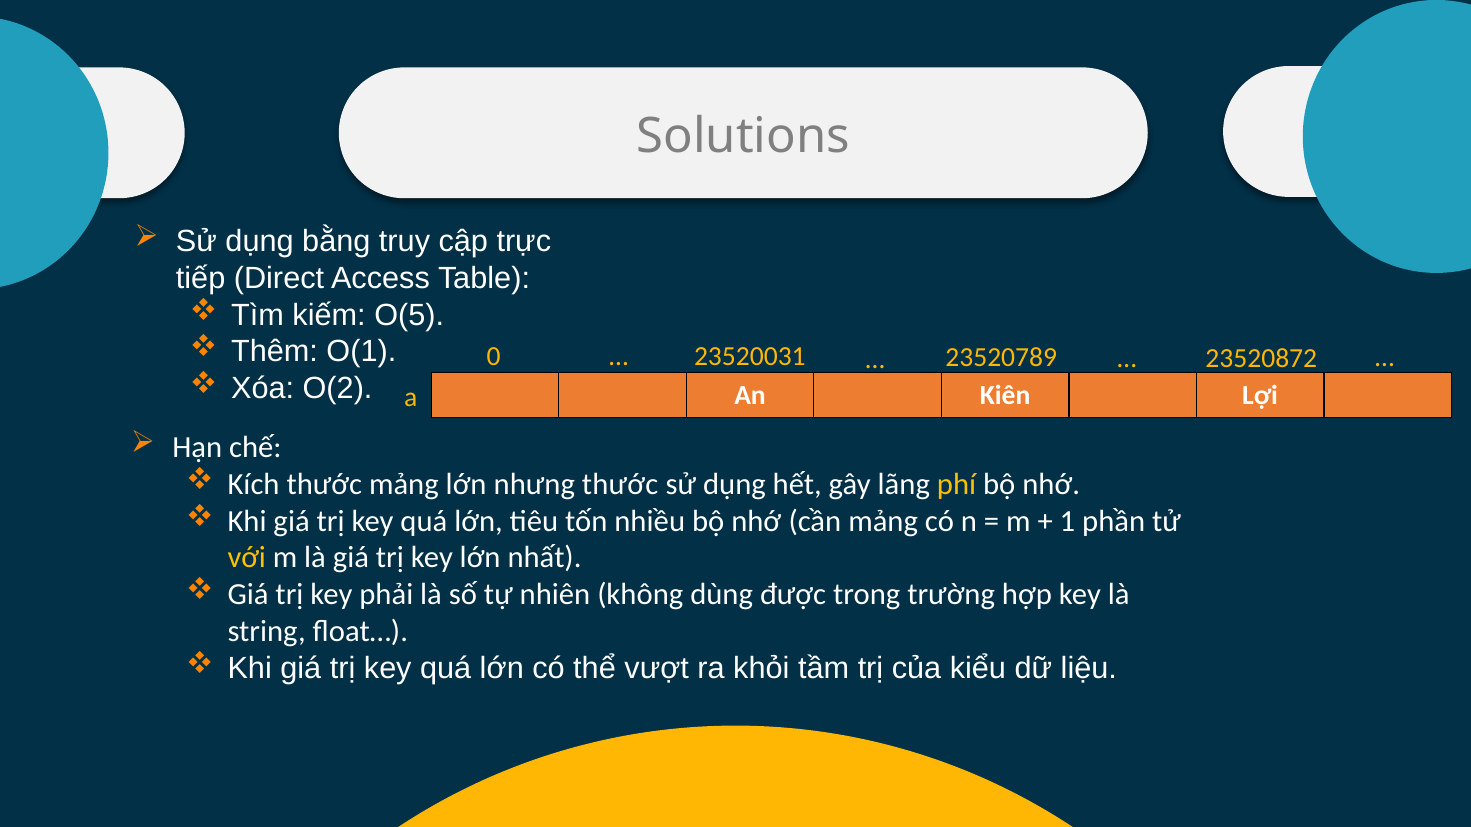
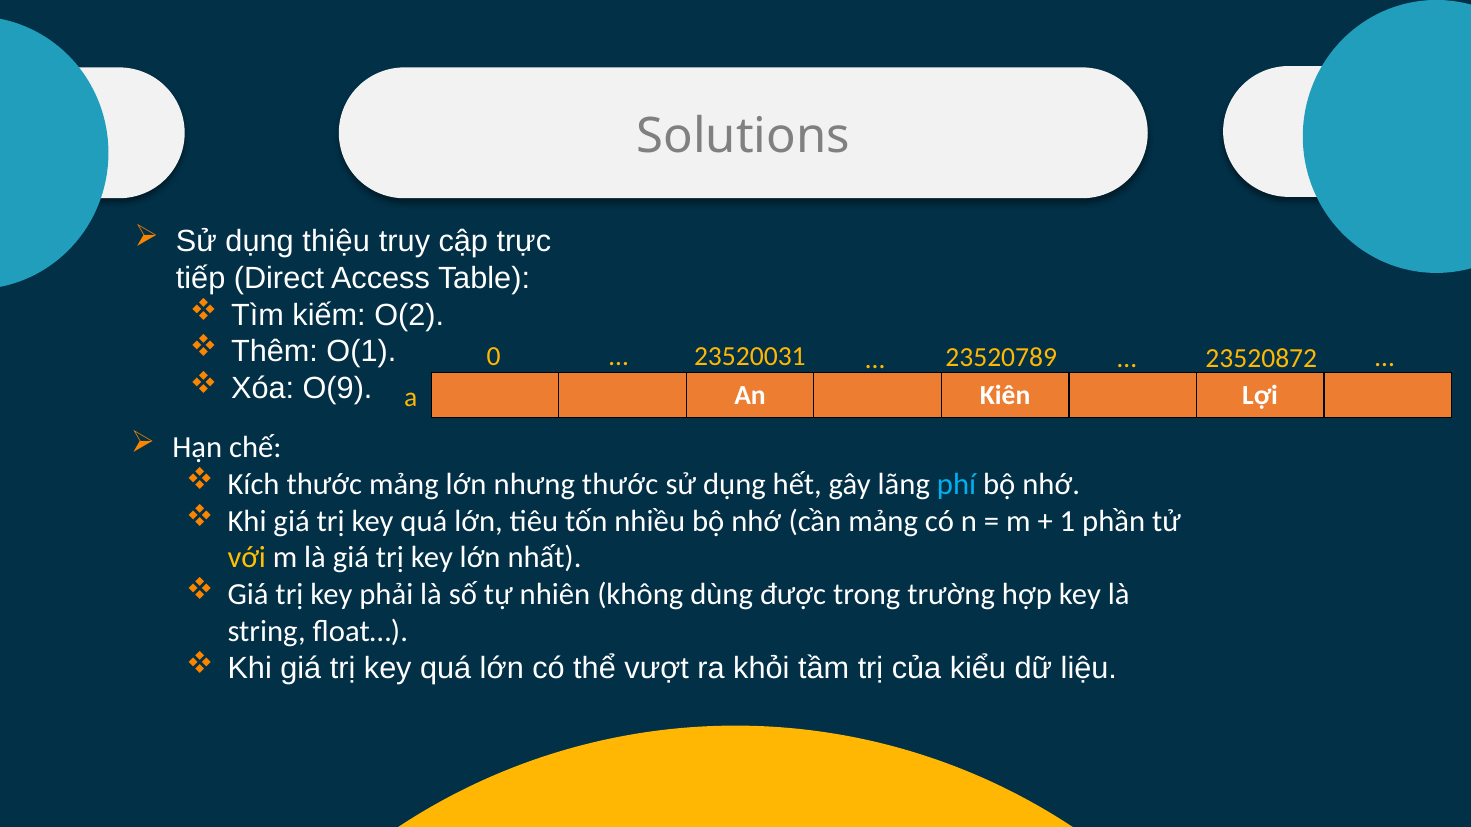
bằng: bằng -> thiệu
O(5: O(5 -> O(2
O(2: O(2 -> O(9
phí colour: yellow -> light blue
